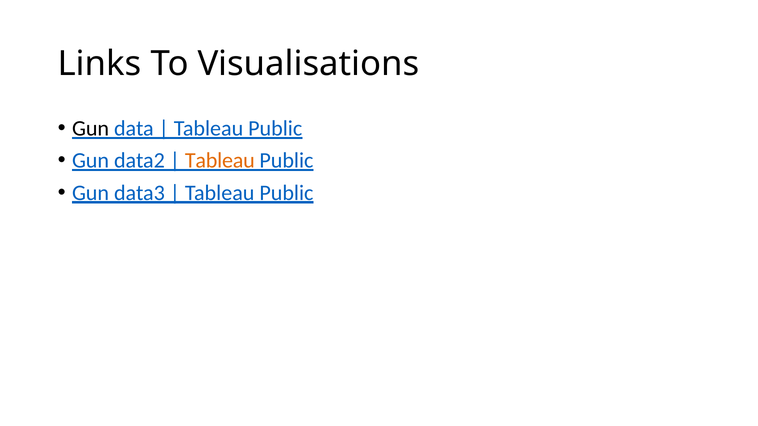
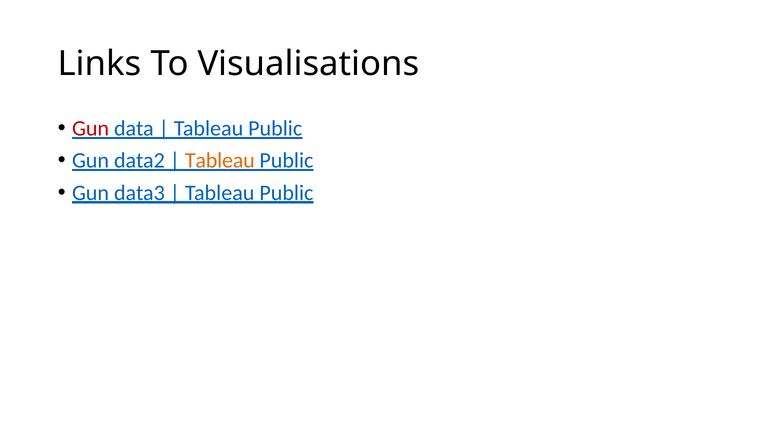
Gun at (91, 128) colour: black -> red
